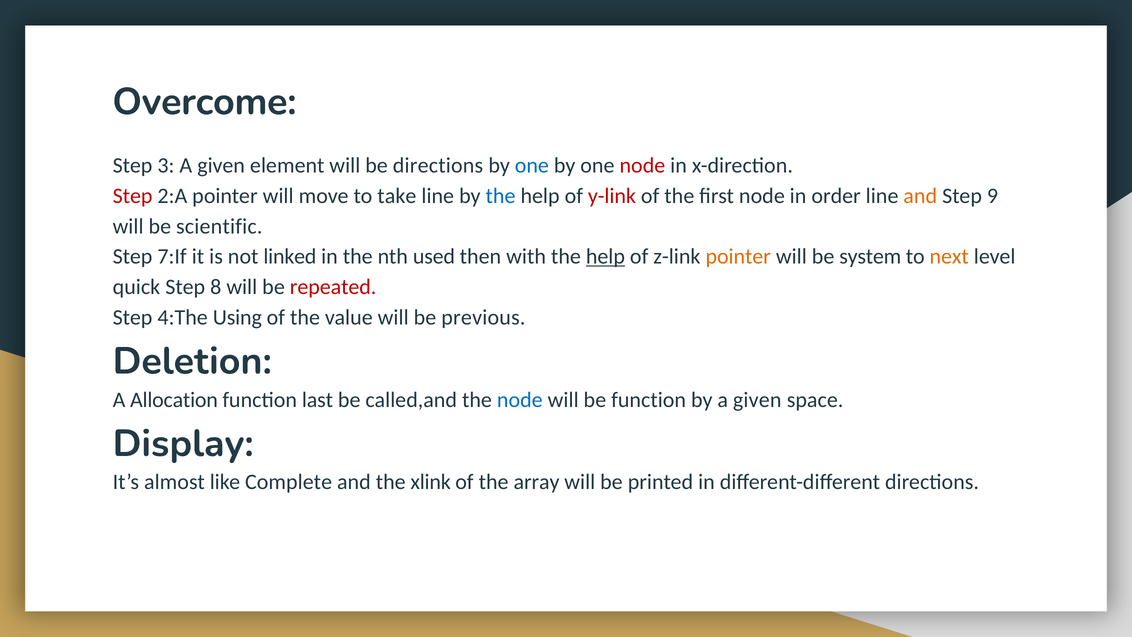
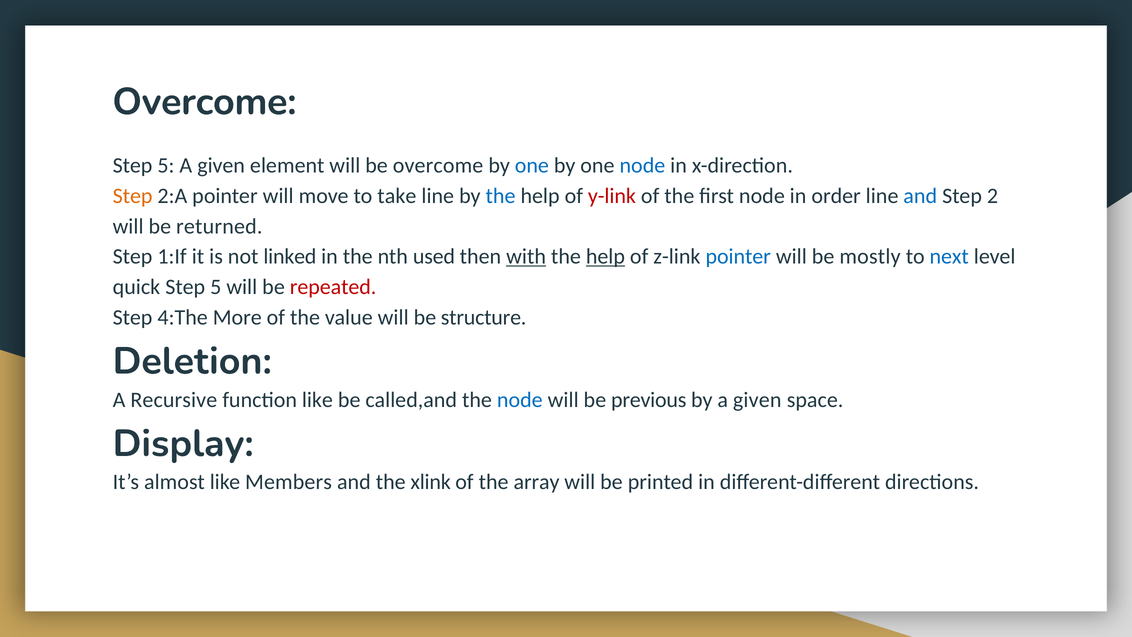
3 at (166, 165): 3 -> 5
be directions: directions -> overcome
node at (642, 165) colour: red -> blue
Step at (133, 196) colour: red -> orange
and at (920, 196) colour: orange -> blue
9: 9 -> 2
scientific: scientific -> returned
7:If: 7:If -> 1:If
with underline: none -> present
pointer at (738, 257) colour: orange -> blue
system: system -> mostly
next colour: orange -> blue
8 at (216, 287): 8 -> 5
Using: Using -> More
previous: previous -> structure
Allocation: Allocation -> Recursive
function last: last -> like
be function: function -> previous
Complete: Complete -> Members
